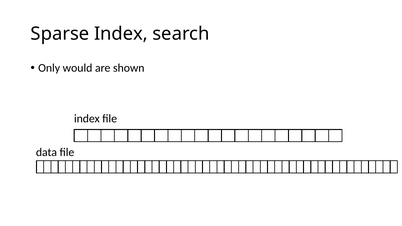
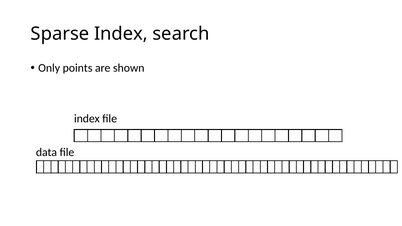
would: would -> points
